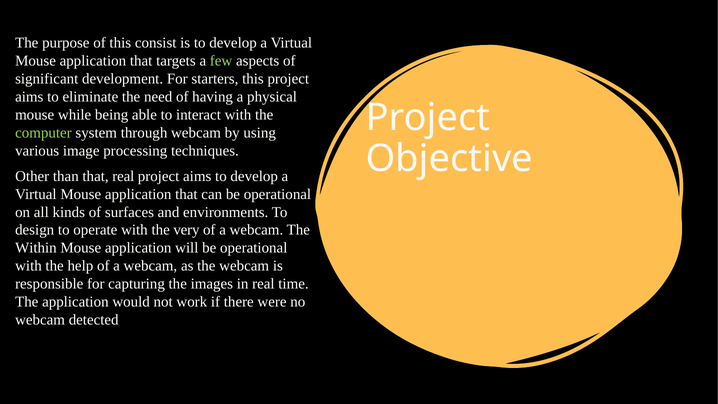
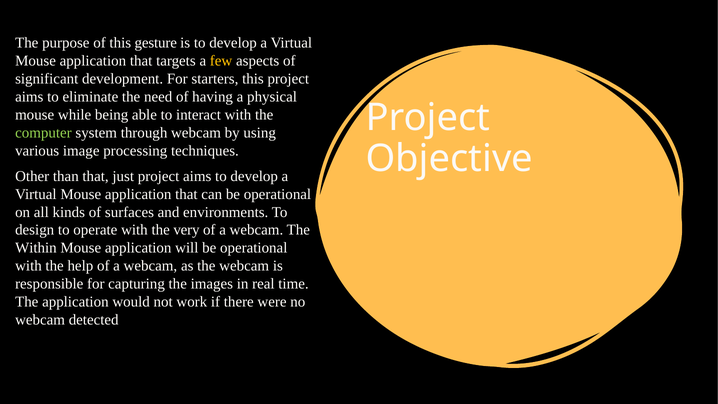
consist: consist -> gesture
few colour: light green -> yellow
that real: real -> just
